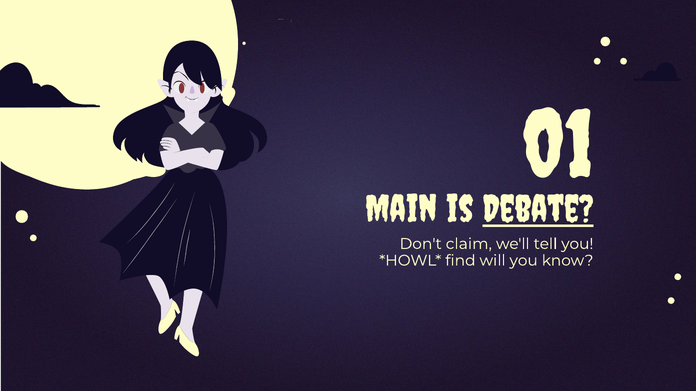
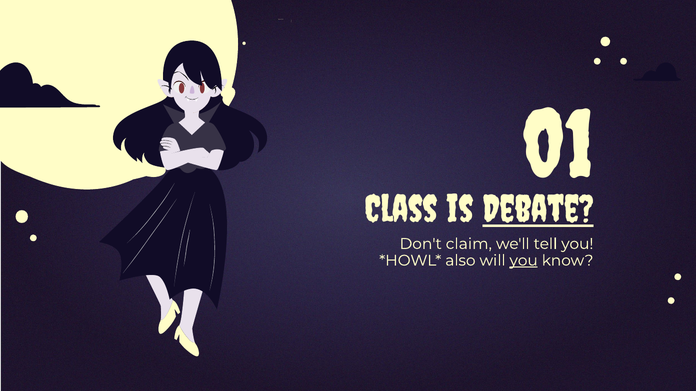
Main: Main -> Class
find: find -> also
you at (524, 261) underline: none -> present
